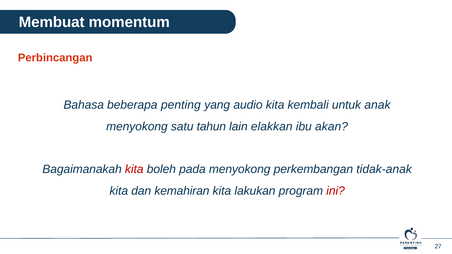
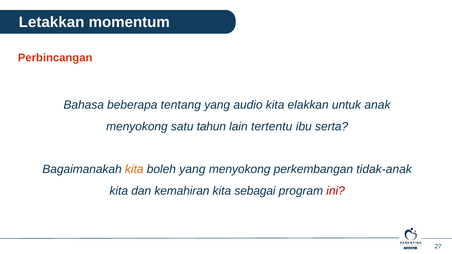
Membuat: Membuat -> Letakkan
penting: penting -> tentang
kembali: kembali -> elakkan
elakkan: elakkan -> tertentu
akan: akan -> serta
kita at (134, 169) colour: red -> orange
boleh pada: pada -> yang
lakukan: lakukan -> sebagai
